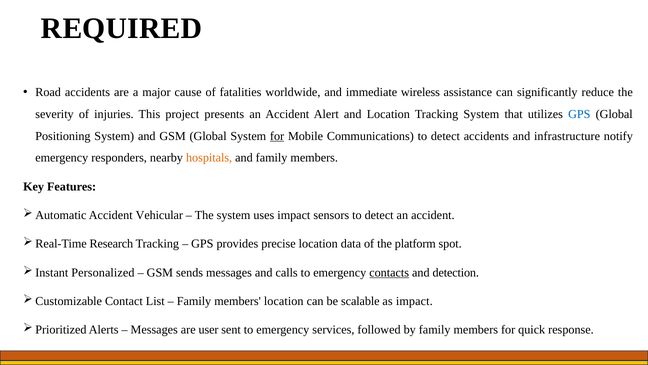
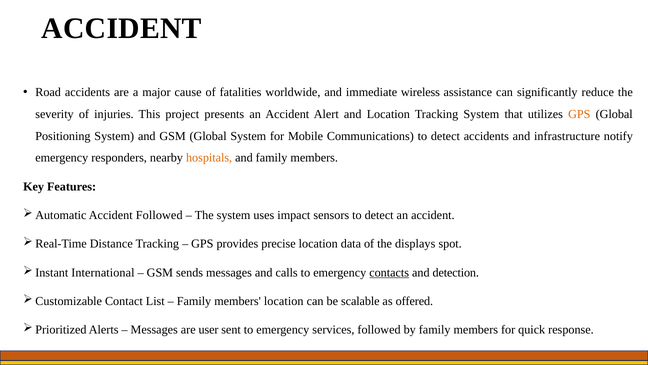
REQUIRED at (122, 29): REQUIRED -> ACCIDENT
GPS at (579, 114) colour: blue -> orange
for at (277, 136) underline: present -> none
Accident Vehicular: Vehicular -> Followed
Research: Research -> Distance
platform: platform -> displays
Personalized: Personalized -> International
as impact: impact -> offered
